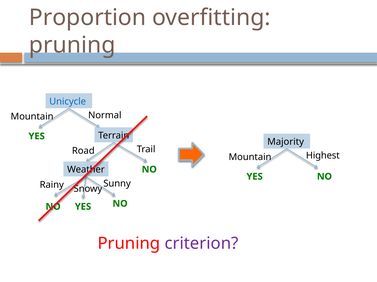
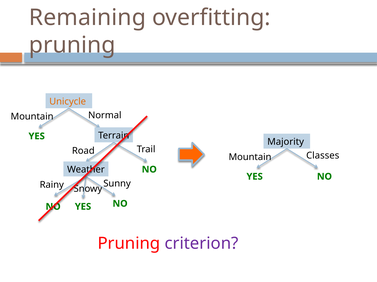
Proportion: Proportion -> Remaining
Unicycle colour: blue -> orange
Highest: Highest -> Classes
